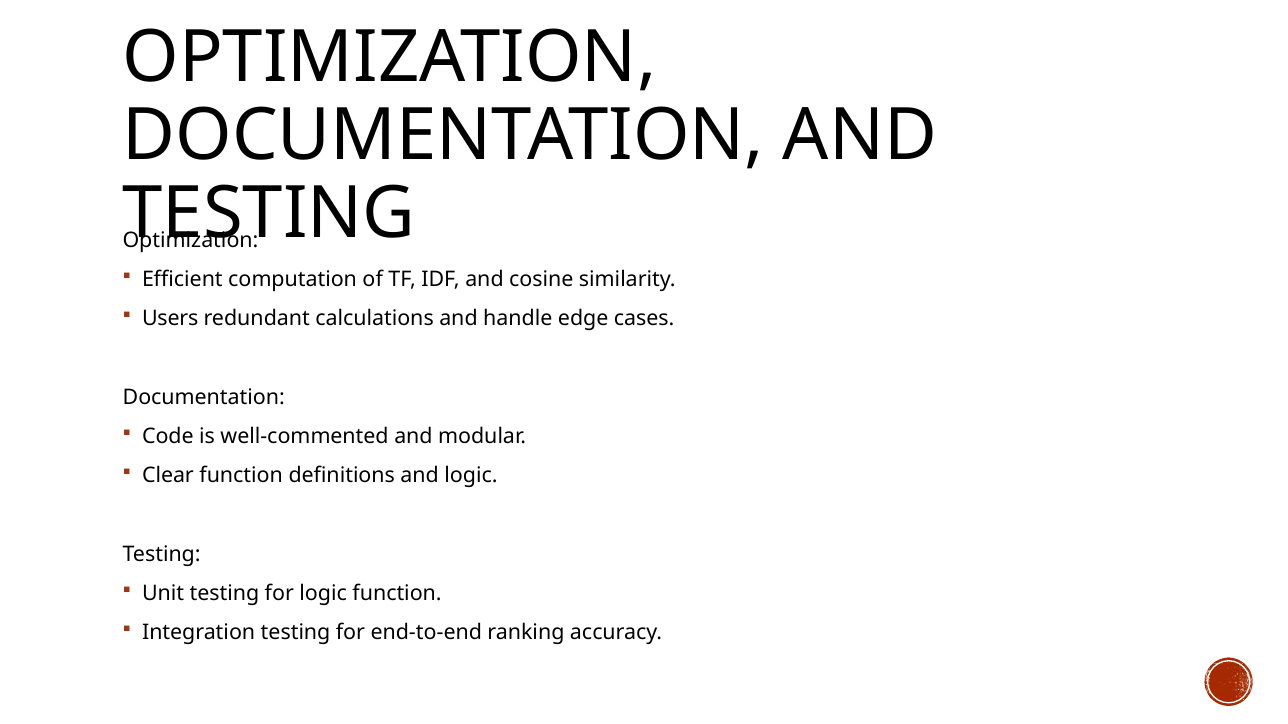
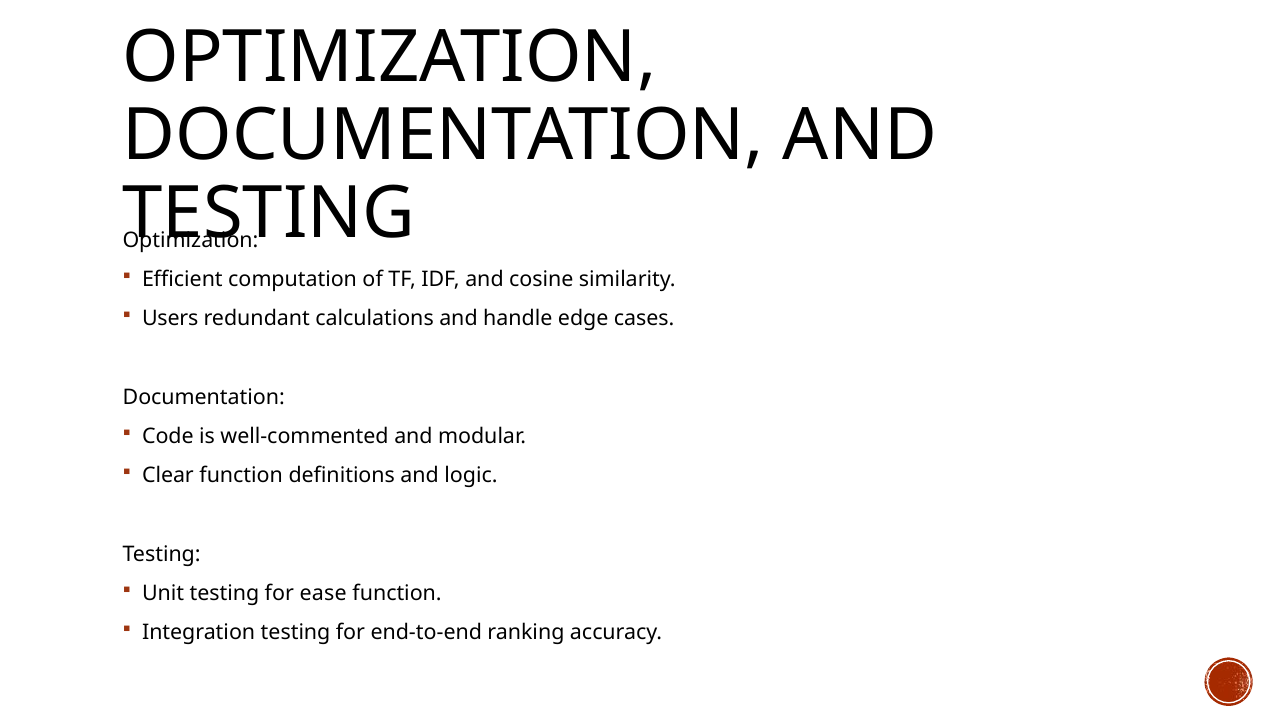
for logic: logic -> ease
